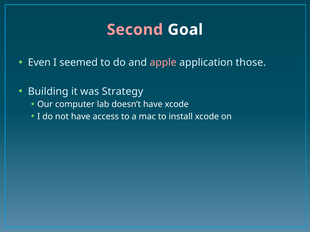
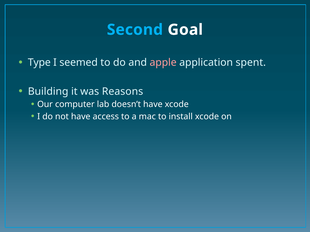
Second colour: pink -> light blue
Even: Even -> Type
those: those -> spent
Strategy: Strategy -> Reasons
